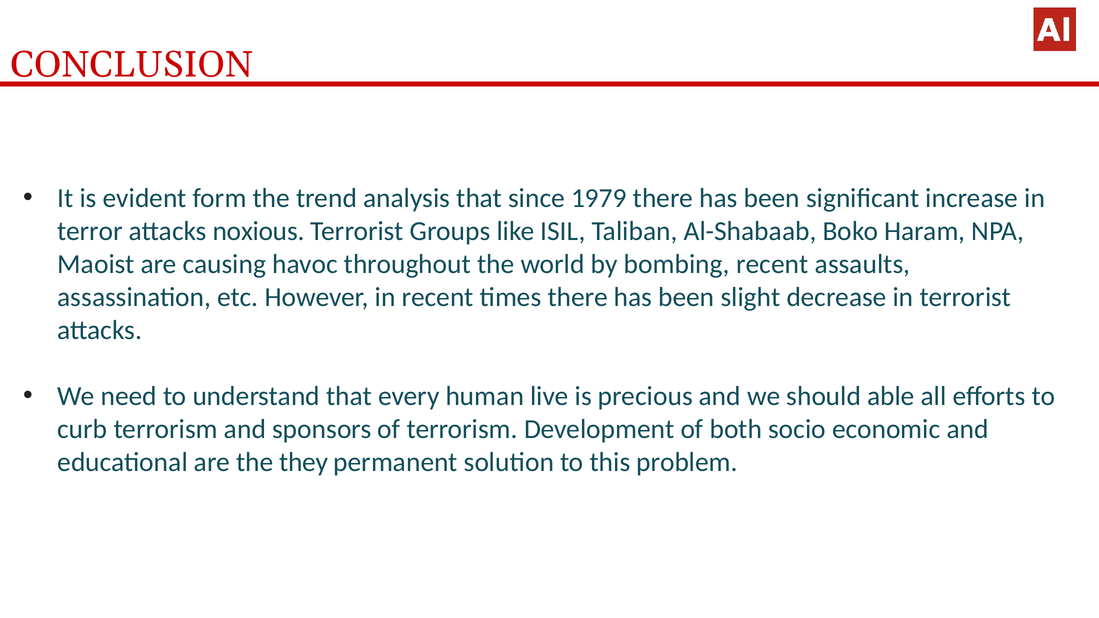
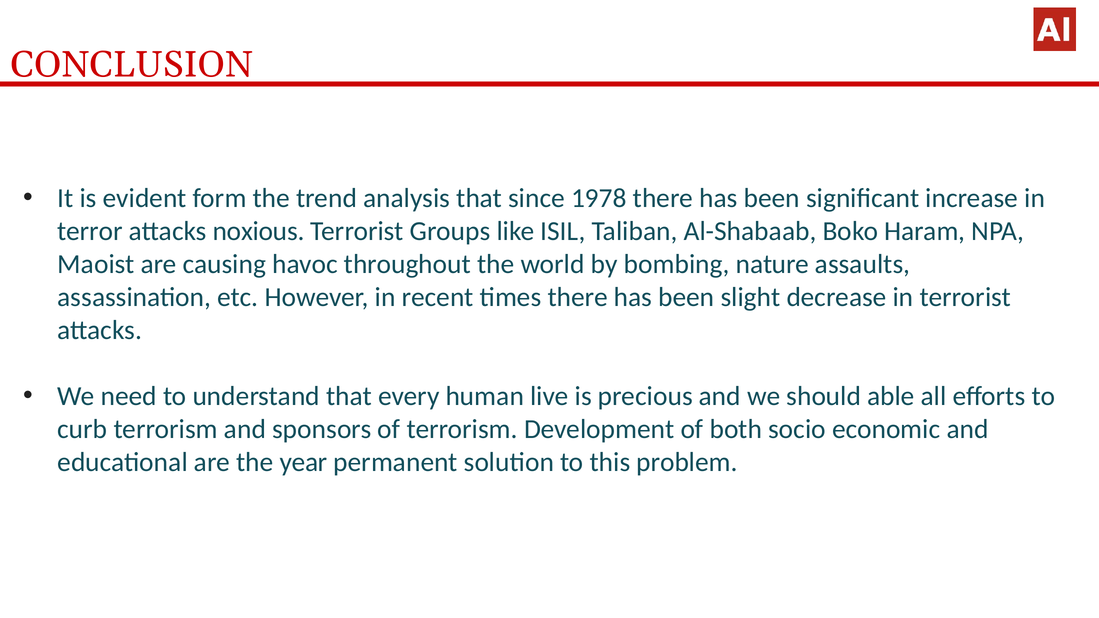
1979: 1979 -> 1978
bombing recent: recent -> nature
they: they -> year
